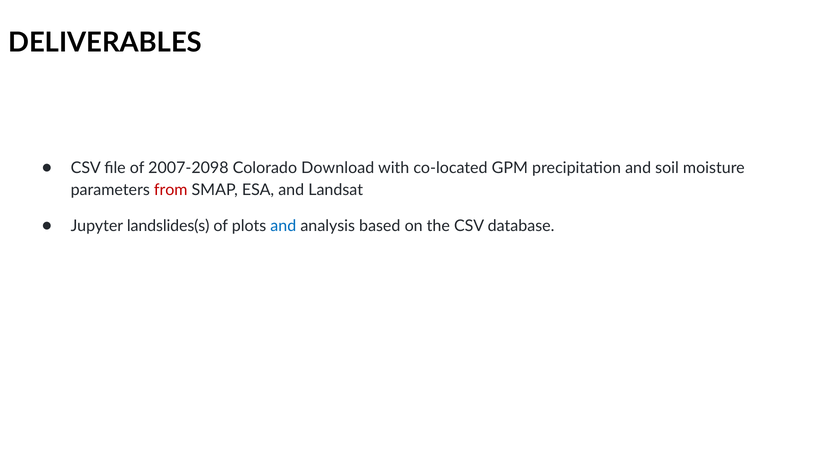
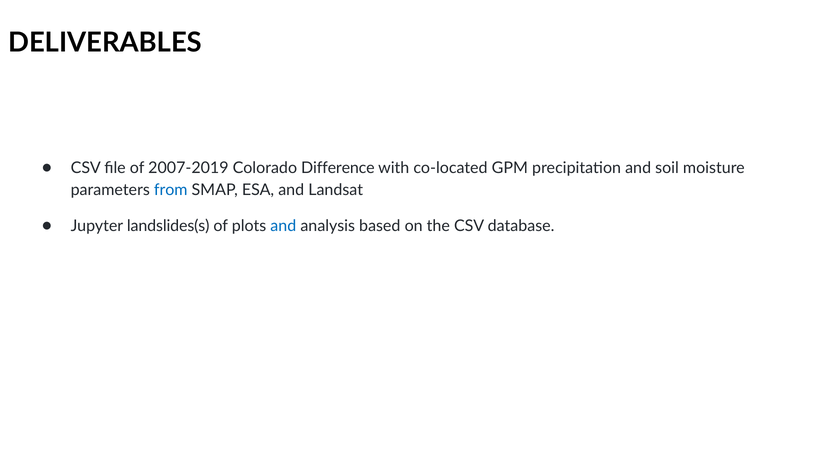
2007-2098: 2007-2098 -> 2007-2019
Download: Download -> Difference
from colour: red -> blue
